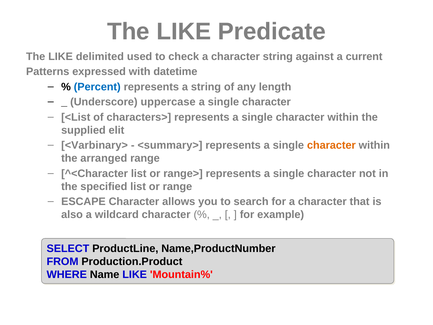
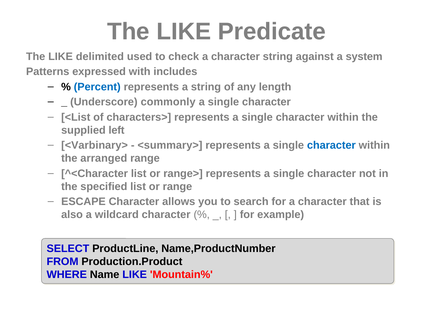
current: current -> system
datetime: datetime -> includes
uppercase: uppercase -> commonly
elit: elit -> left
character at (331, 145) colour: orange -> blue
